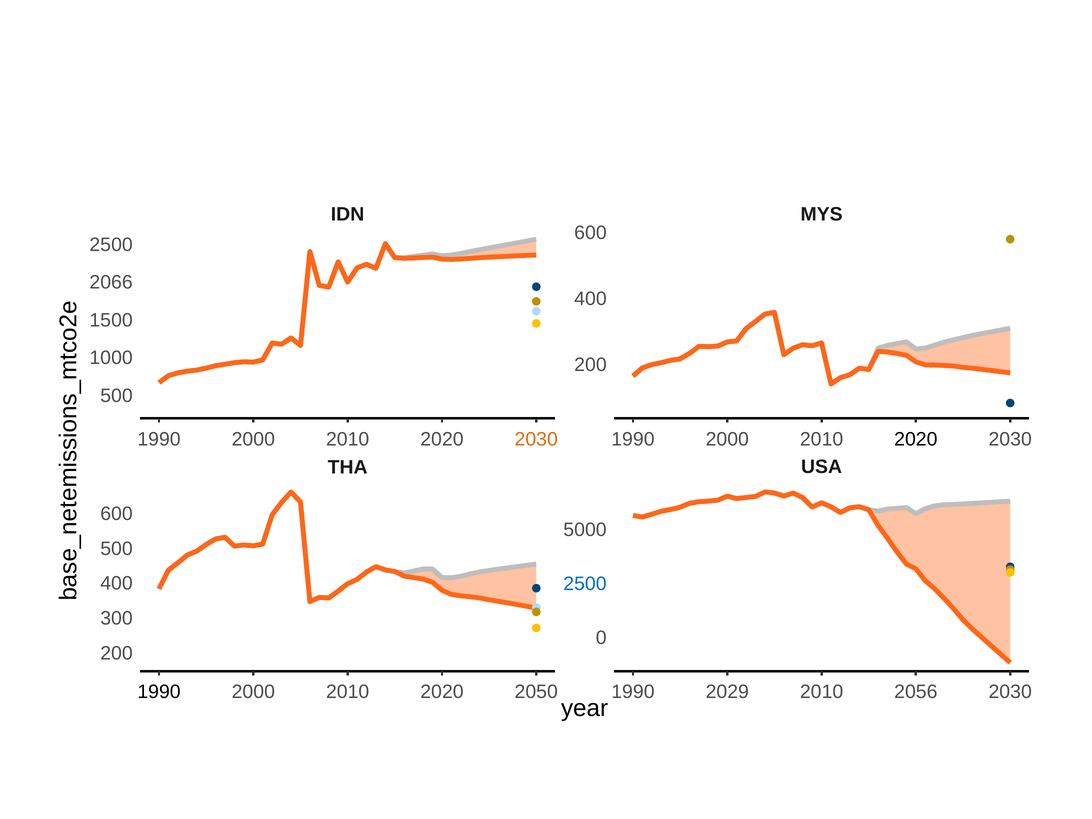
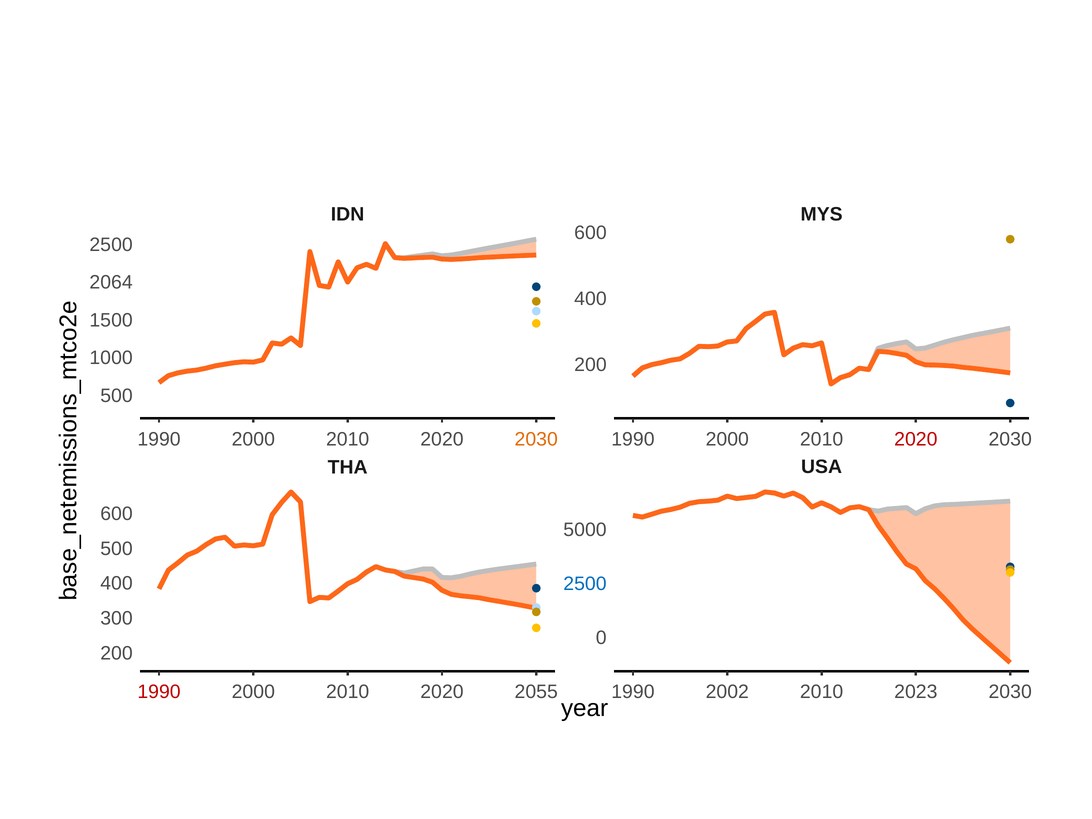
2066: 2066 -> 2064
2020 at (916, 439) colour: black -> red
1990 at (159, 692) colour: black -> red
2050: 2050 -> 2055
2029: 2029 -> 2002
2056: 2056 -> 2023
